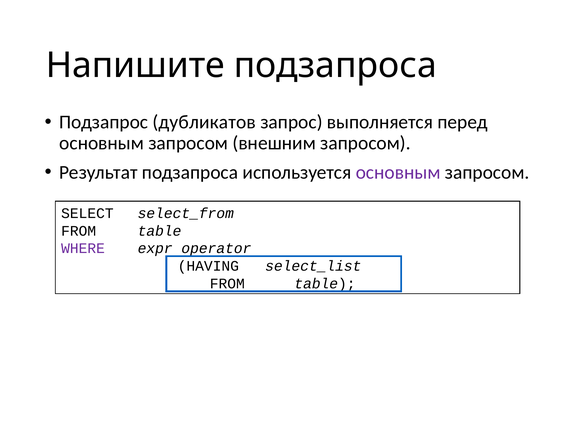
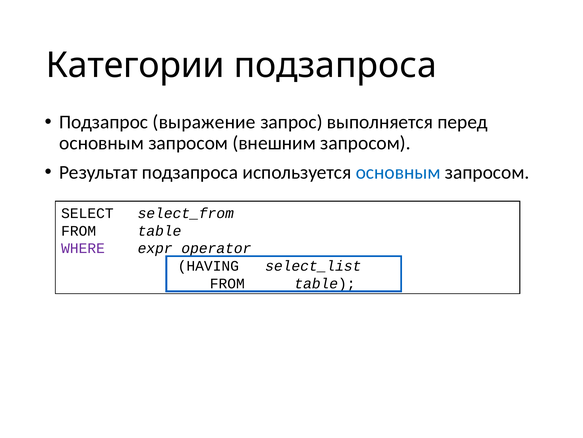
Напишите: Напишите -> Категории
дубликатов: дубликатов -> выражение
основным at (398, 172) colour: purple -> blue
